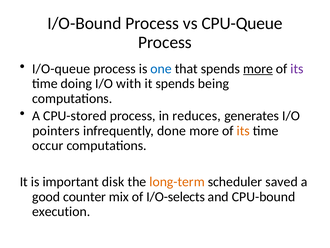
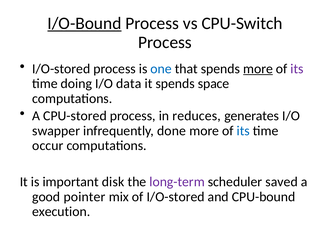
I/O-Bound underline: none -> present
CPU-Queue: CPU-Queue -> CPU-Switch
I/O-queue at (61, 69): I/O-queue -> I/O-stored
with: with -> data
being: being -> space
pointers: pointers -> swapper
its at (243, 130) colour: orange -> blue
long-term colour: orange -> purple
counter: counter -> pointer
of I/O-selects: I/O-selects -> I/O-stored
